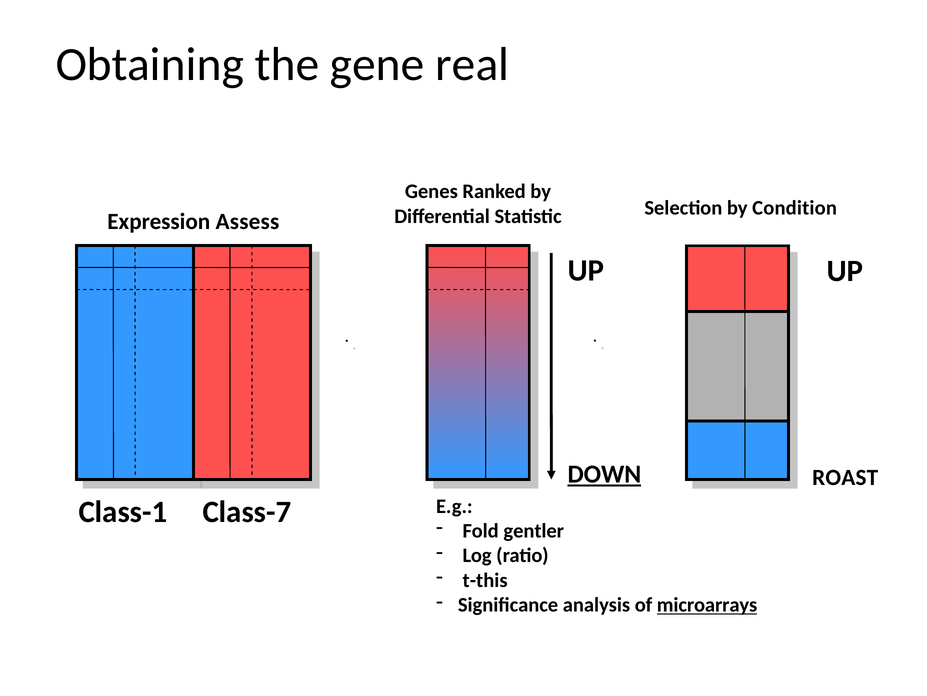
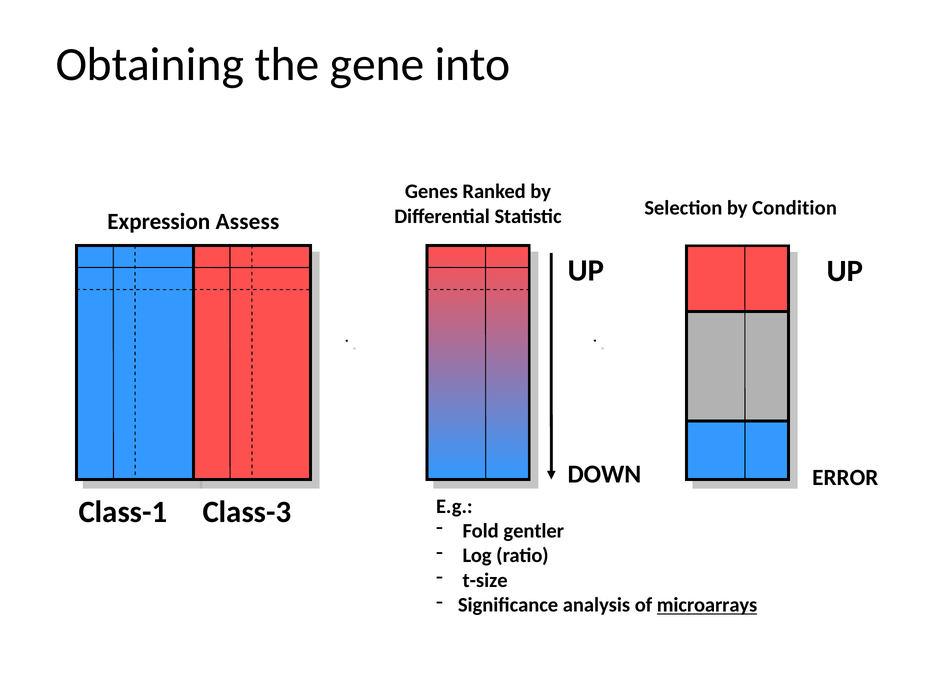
real: real -> into
DOWN underline: present -> none
ROAST: ROAST -> ERROR
Class-7: Class-7 -> Class-3
t-this: t-this -> t-size
